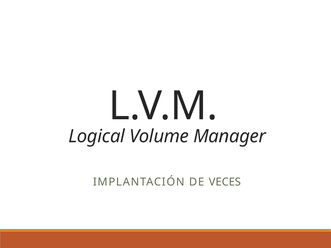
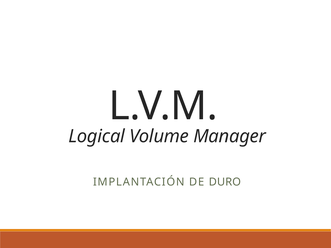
VECES: VECES -> DURO
